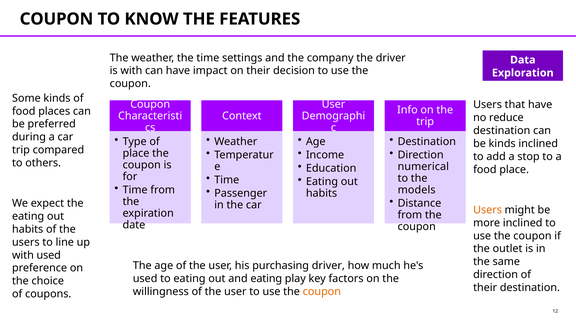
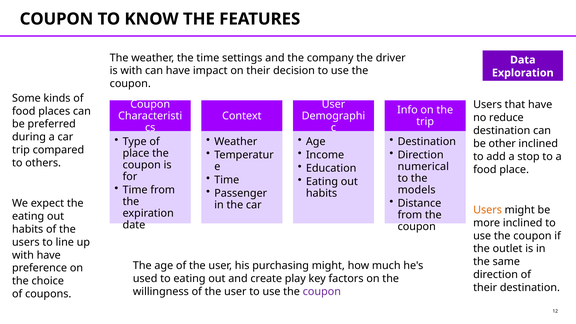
be kinds: kinds -> other
with used: used -> have
purchasing driver: driver -> might
and eating: eating -> create
coupon at (322, 292) colour: orange -> purple
